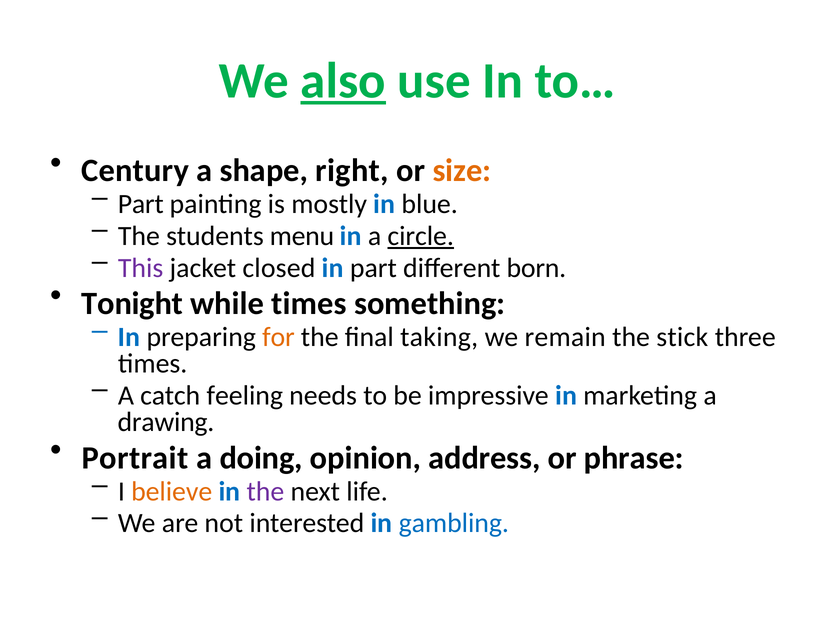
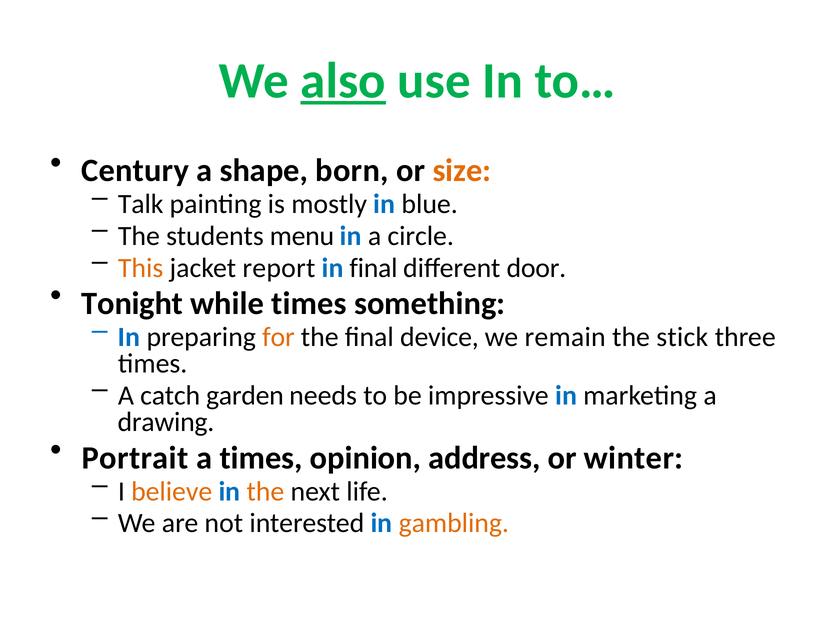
right: right -> born
Part at (141, 204): Part -> Talk
circle underline: present -> none
This colour: purple -> orange
closed: closed -> report
in part: part -> final
born: born -> door
taking: taking -> device
feeling: feeling -> garden
a doing: doing -> times
phrase: phrase -> winter
the at (265, 492) colour: purple -> orange
gambling colour: blue -> orange
